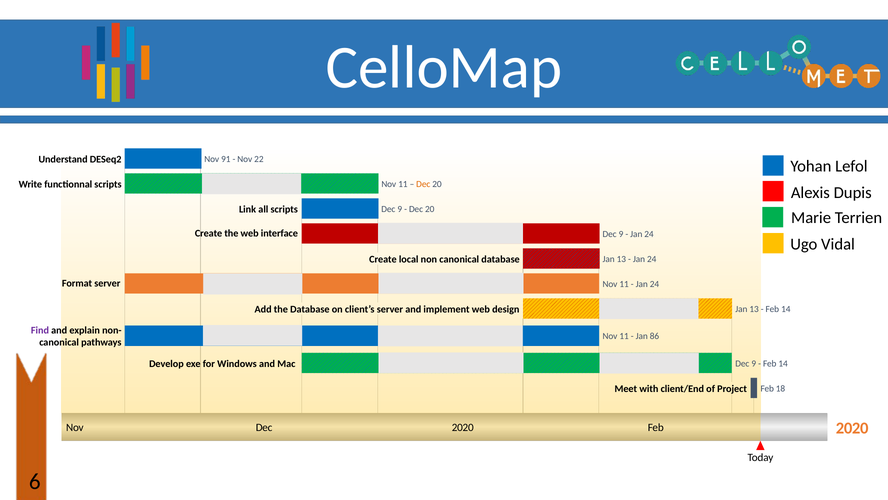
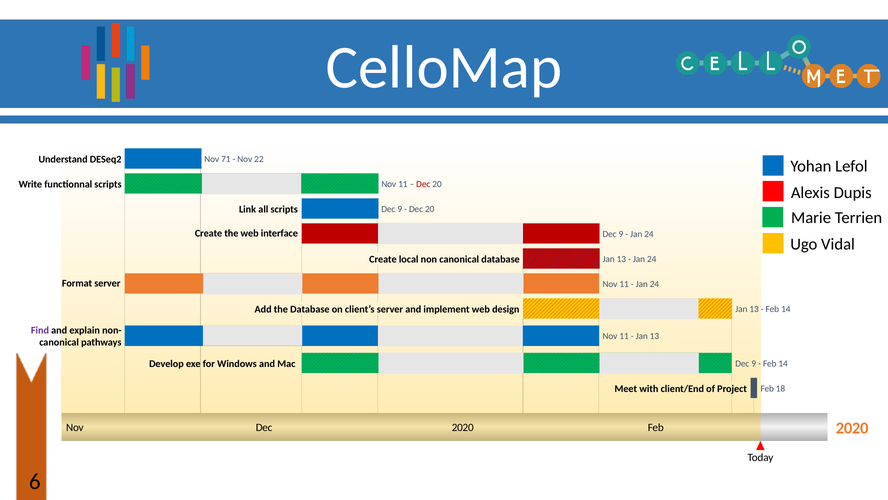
91: 91 -> 71
Dec at (423, 184) colour: orange -> red
86 at (654, 336): 86 -> 13
